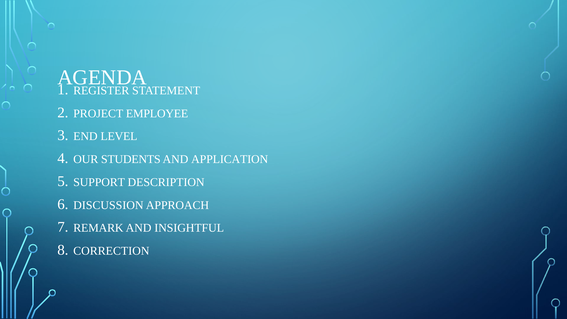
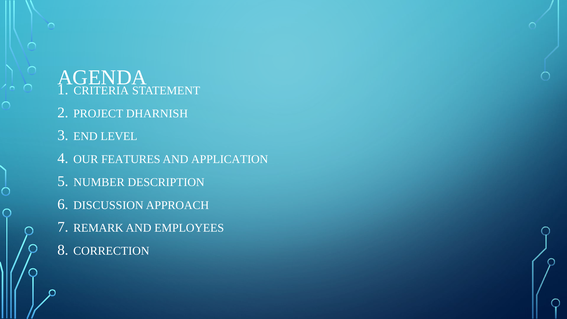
REGISTER: REGISTER -> CRITERIA
EMPLOYEE: EMPLOYEE -> DHARNISH
STUDENTS: STUDENTS -> FEATURES
SUPPORT: SUPPORT -> NUMBER
INSIGHTFUL: INSIGHTFUL -> EMPLOYEES
